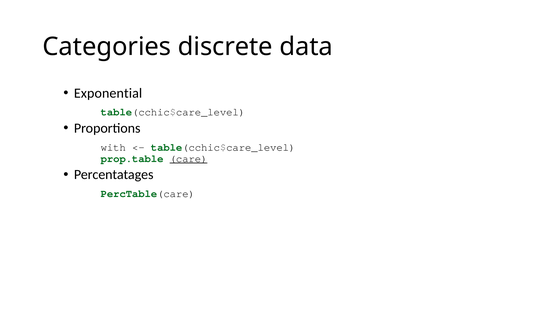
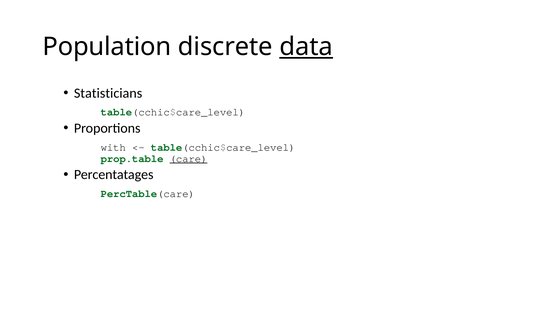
Categories: Categories -> Population
data underline: none -> present
Exponential: Exponential -> Statisticians
